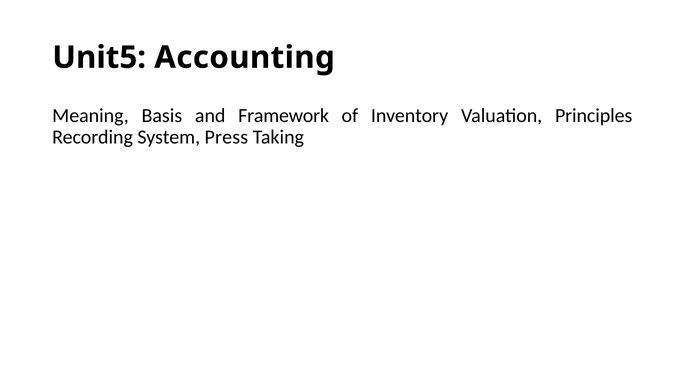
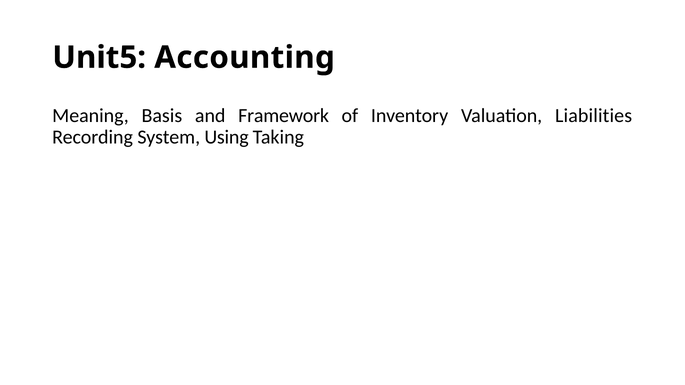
Principles: Principles -> Liabilities
Press: Press -> Using
